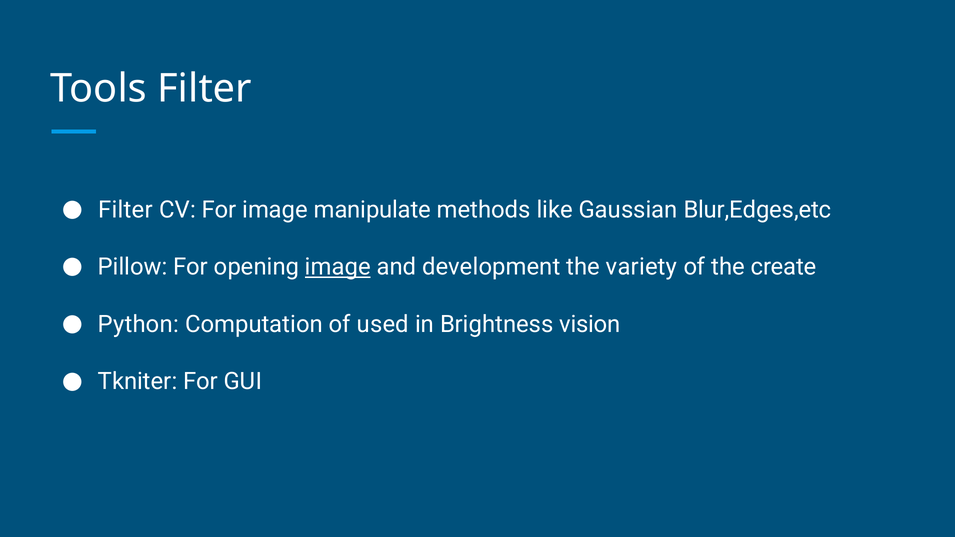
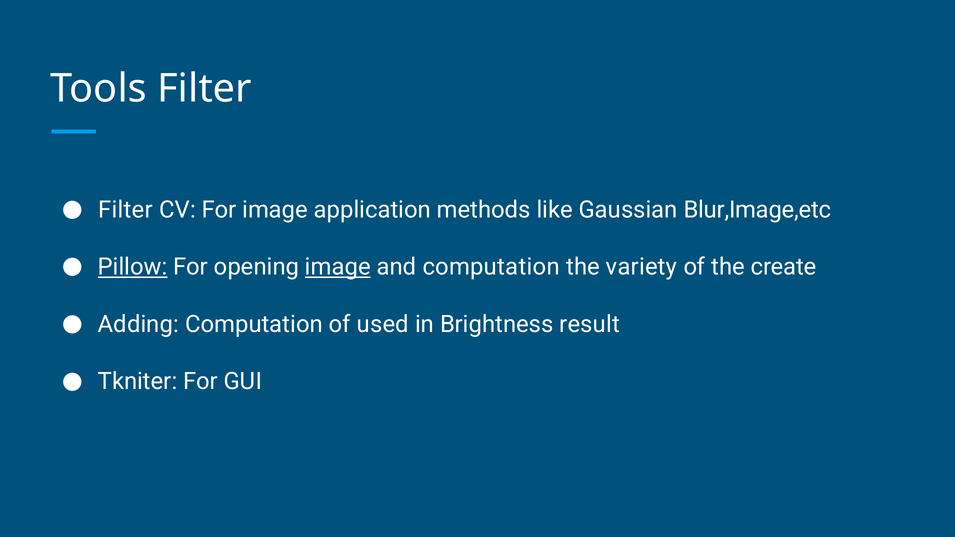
manipulate: manipulate -> application
Blur,Edges,etc: Blur,Edges,etc -> Blur,Image,etc
Pillow underline: none -> present
and development: development -> computation
Python: Python -> Adding
vision: vision -> result
